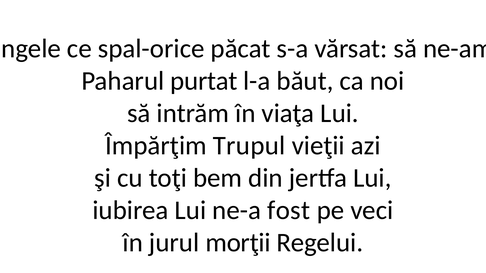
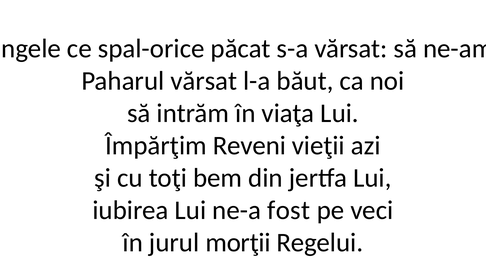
Paharul purtat: purtat -> vărsat
Trupul: Trupul -> Reveni
